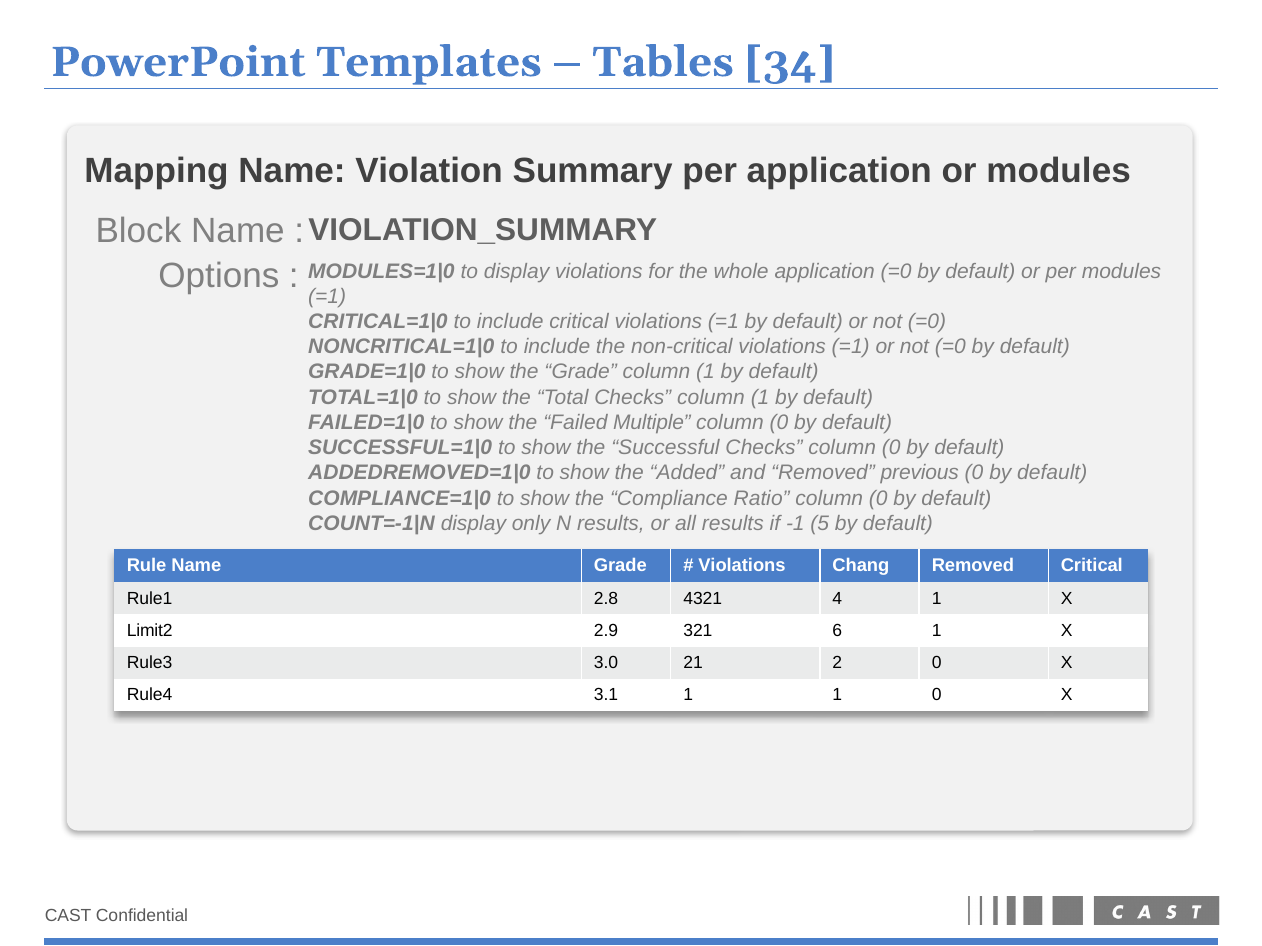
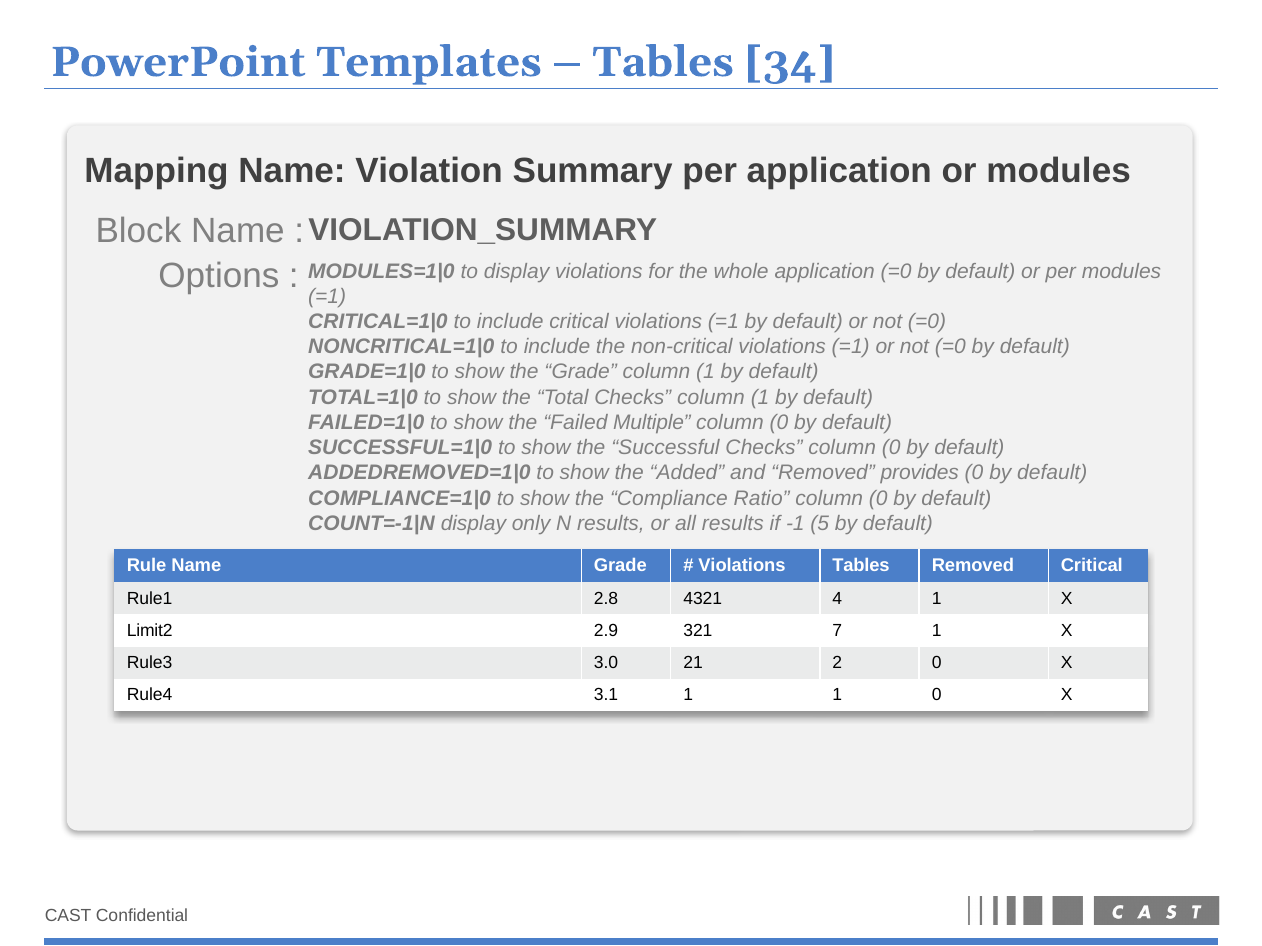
previous: previous -> provides
Violations Chang: Chang -> Tables
6: 6 -> 7
